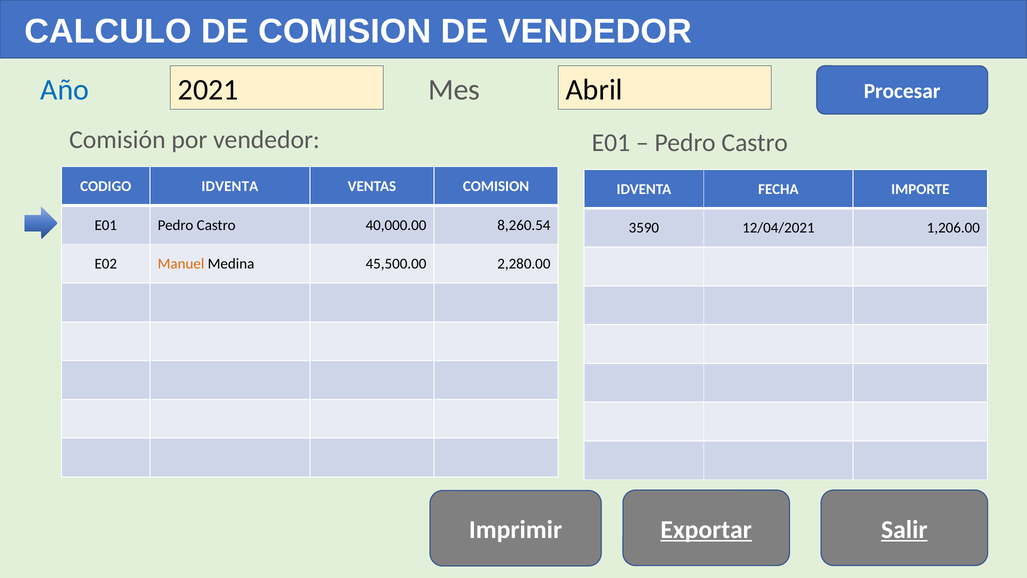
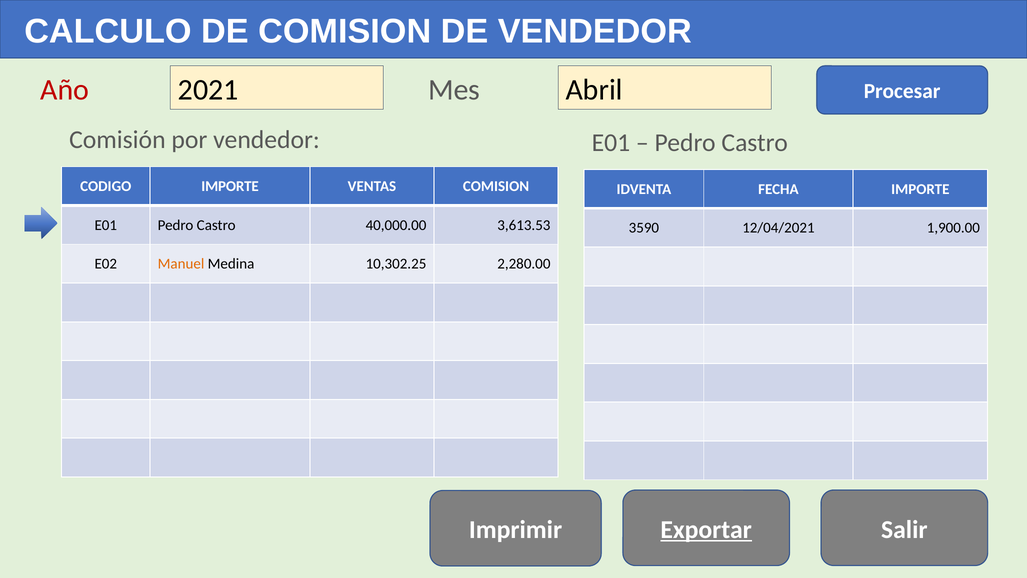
Año colour: blue -> red
CODIGO IDVENTA: IDVENTA -> IMPORTE
8,260.54: 8,260.54 -> 3,613.53
1,206.00: 1,206.00 -> 1,900.00
45,500.00: 45,500.00 -> 10,302.25
Salir underline: present -> none
